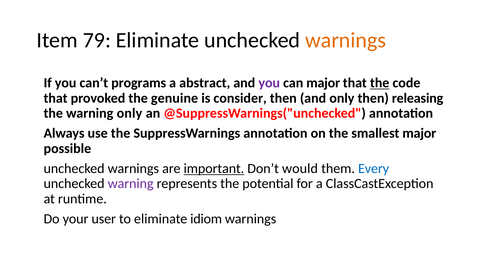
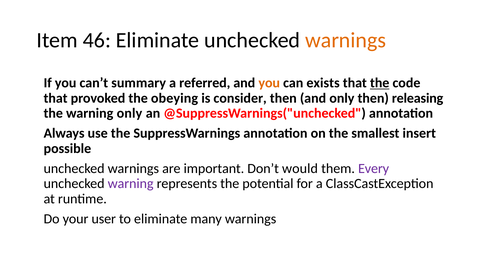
79: 79 -> 46
programs: programs -> summary
abstract: abstract -> referred
you at (269, 83) colour: purple -> orange
can major: major -> exists
genuine: genuine -> obeying
smallest major: major -> insert
important underline: present -> none
Every colour: blue -> purple
idiom: idiom -> many
